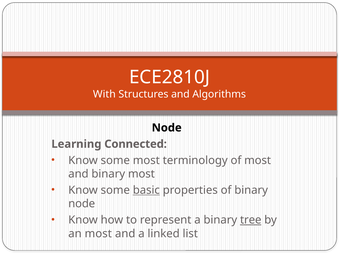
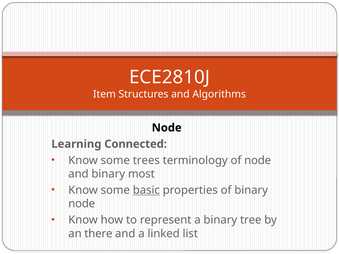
With: With -> Item
some most: most -> trees
of most: most -> node
tree underline: present -> none
an most: most -> there
